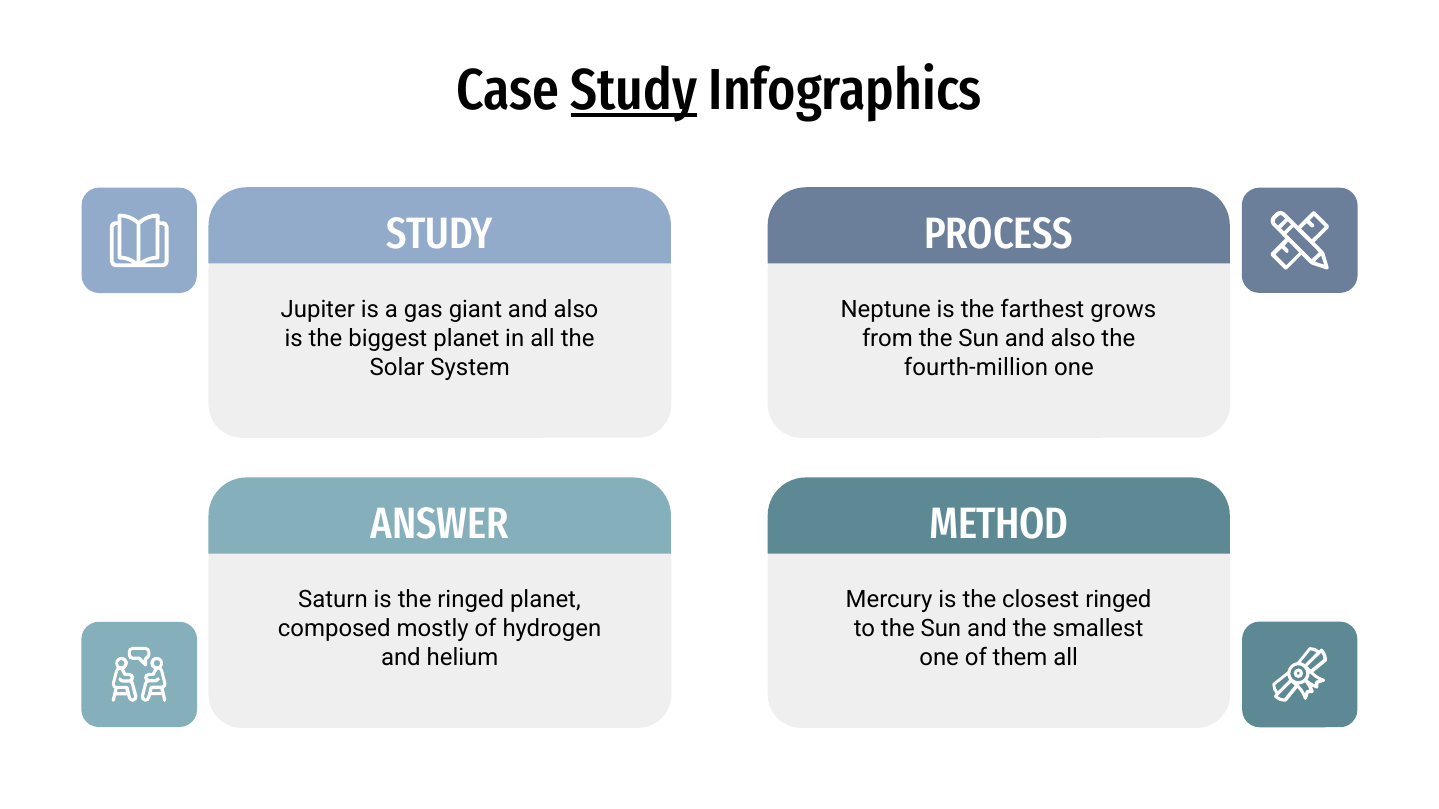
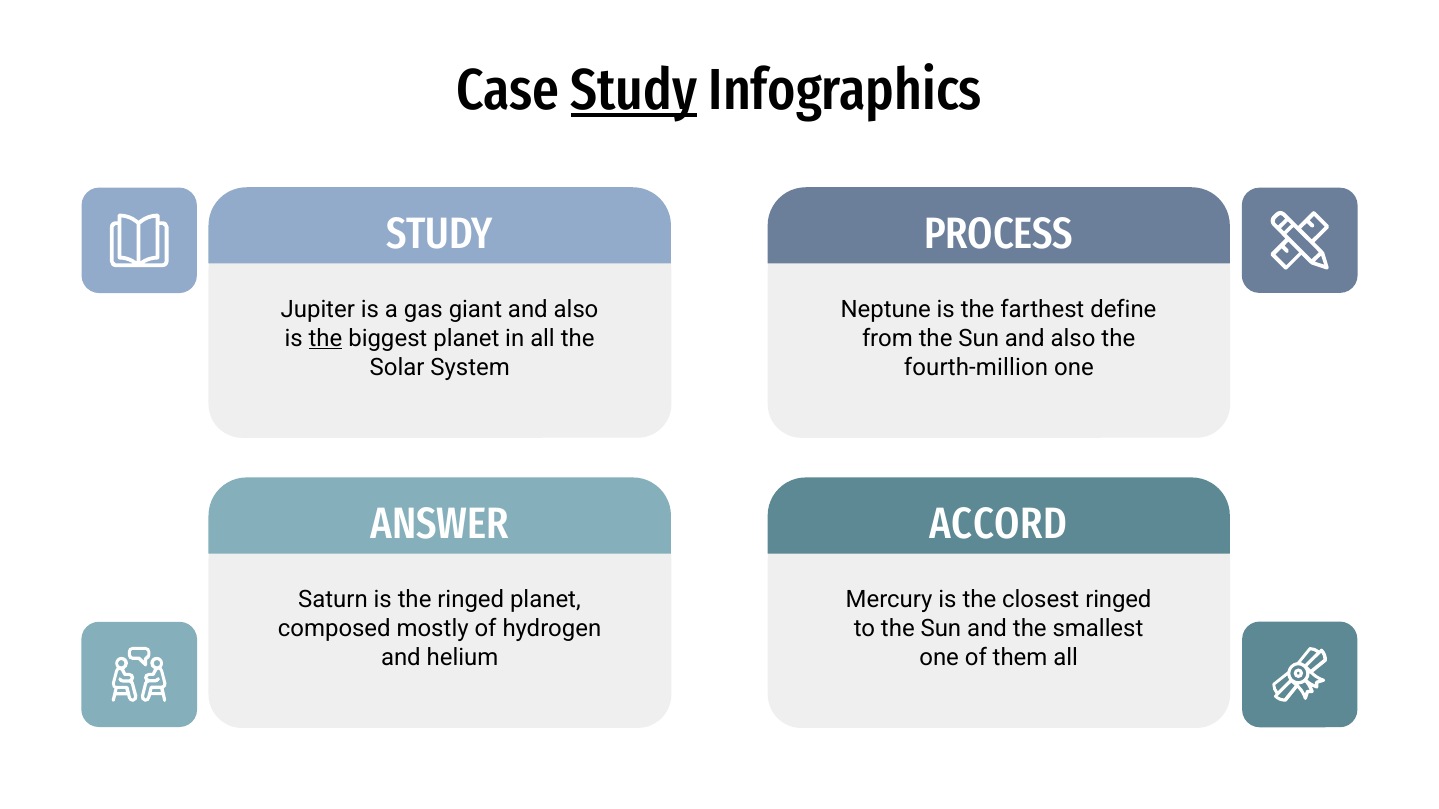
grows: grows -> define
the at (326, 339) underline: none -> present
METHOD: METHOD -> ACCORD
